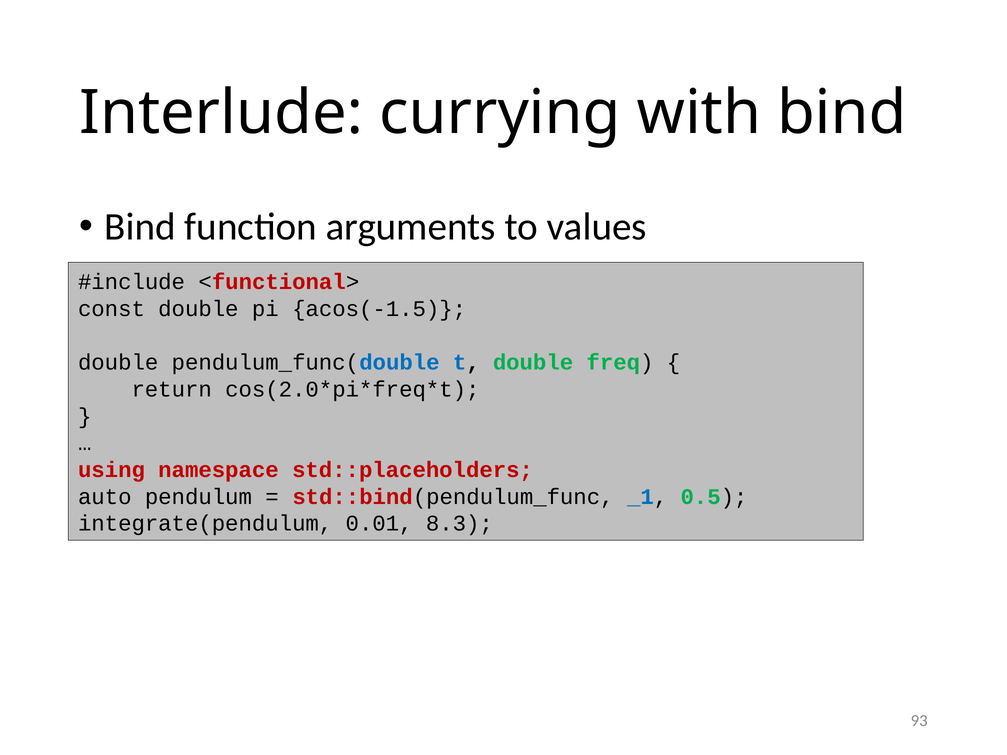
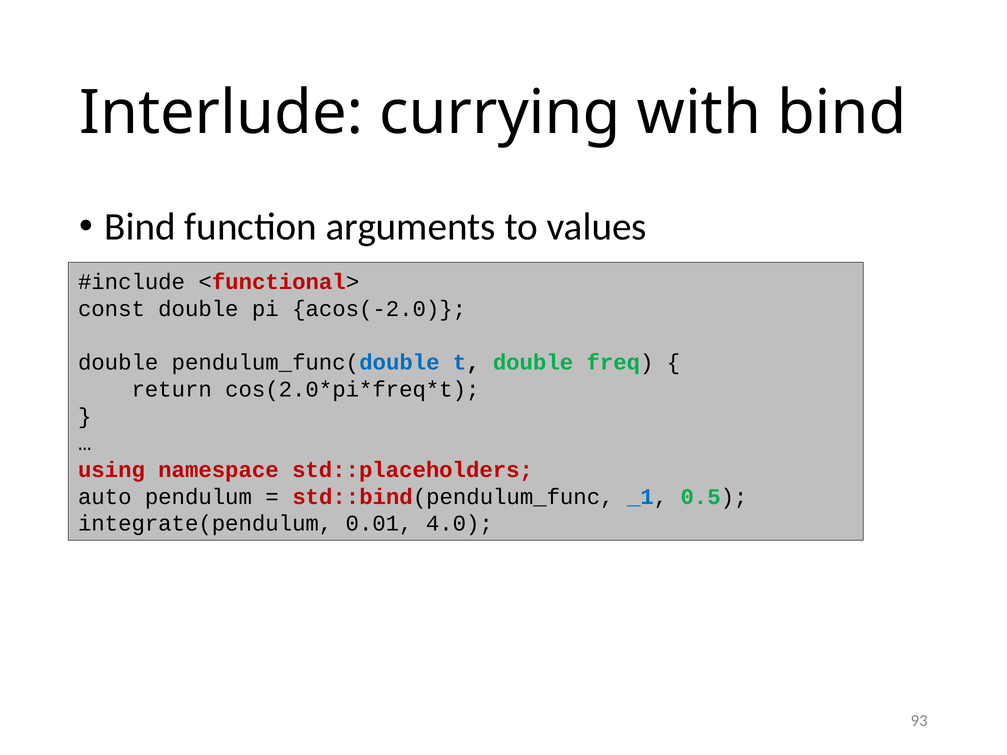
acos(-1.5: acos(-1.5 -> acos(-2.0
8.3: 8.3 -> 4.0
